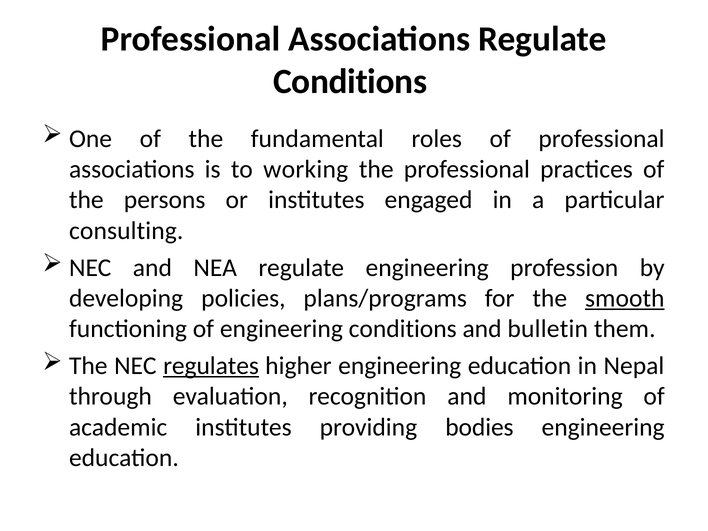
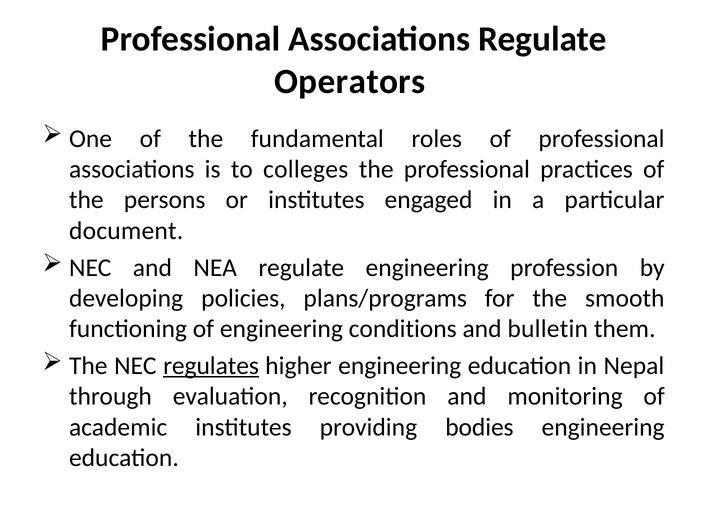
Conditions at (350, 82): Conditions -> Operators
working: working -> colleges
consulting: consulting -> document
smooth underline: present -> none
